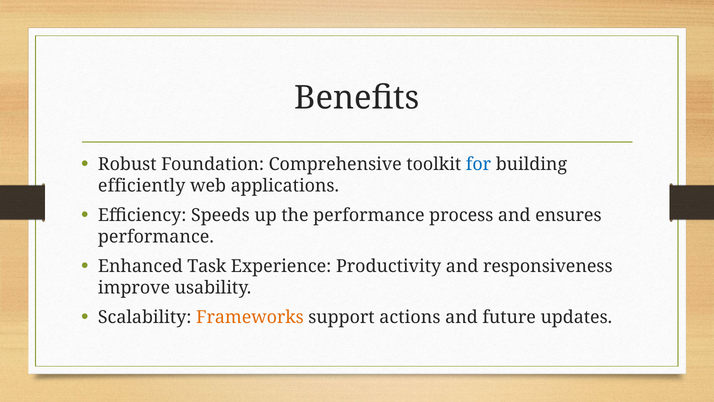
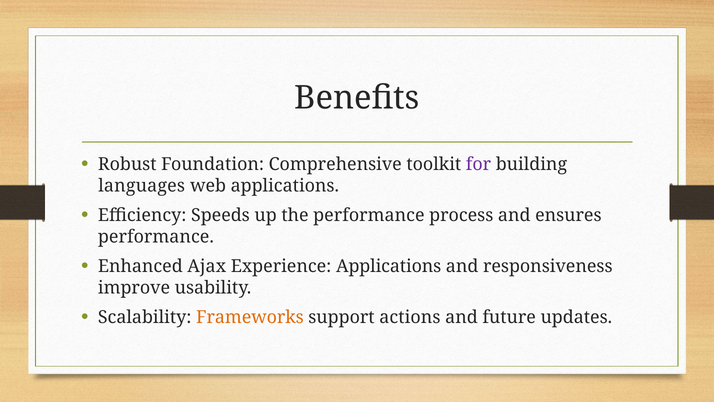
for colour: blue -> purple
efficiently: efficiently -> languages
Task: Task -> Ajax
Experience Productivity: Productivity -> Applications
